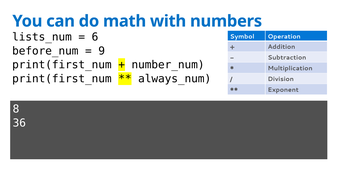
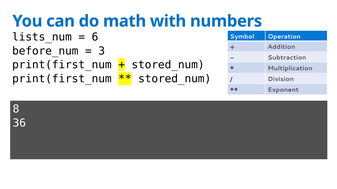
9: 9 -> 3
number_num at (168, 65): number_num -> stored_num
always_num at (175, 79): always_num -> stored_num
